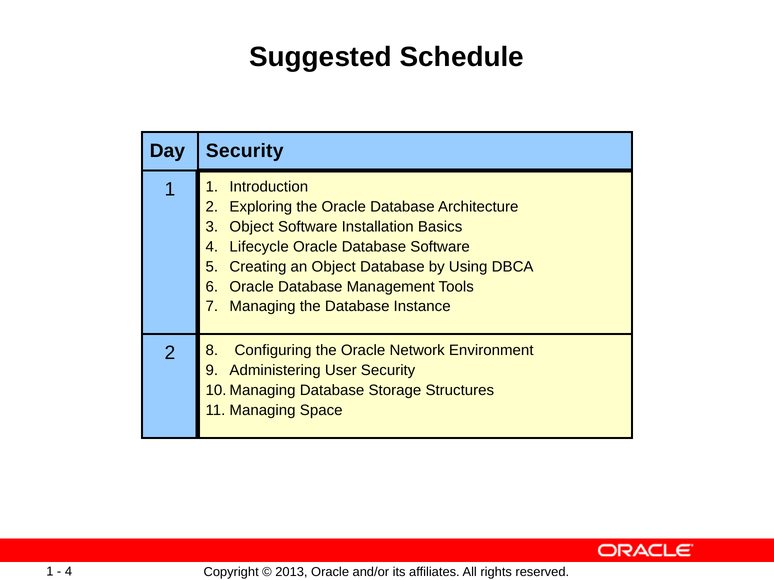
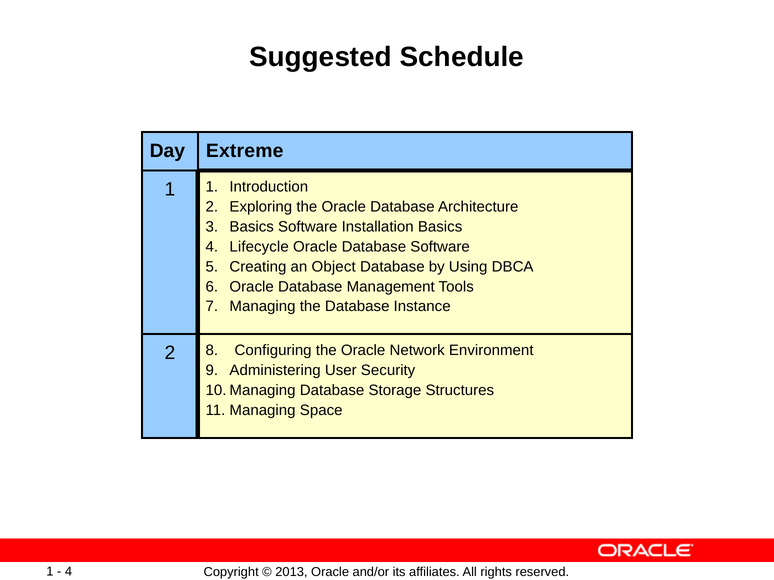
Day Security: Security -> Extreme
Object at (252, 227): Object -> Basics
